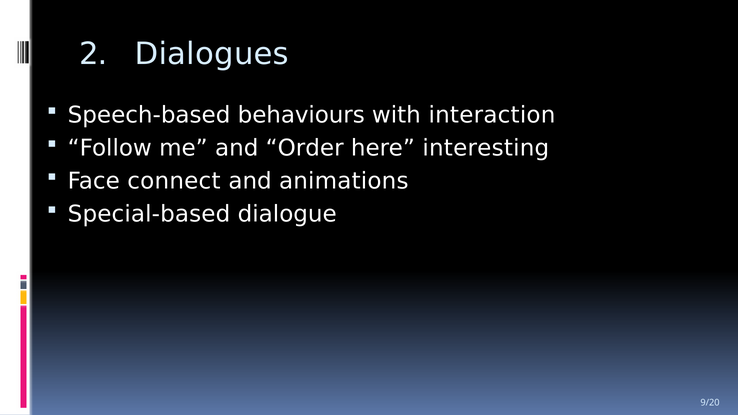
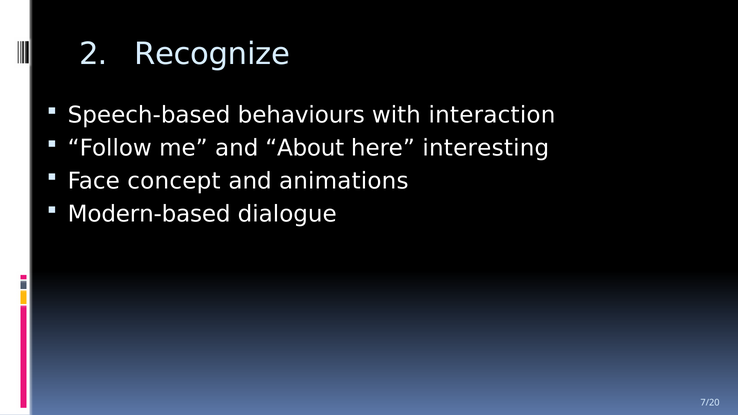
Dialogues: Dialogues -> Recognize
Order: Order -> About
connect: connect -> concept
Special-based: Special-based -> Modern-based
9/20: 9/20 -> 7/20
